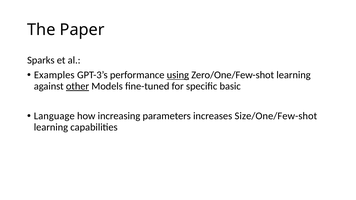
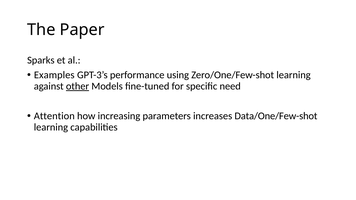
using underline: present -> none
basic: basic -> need
Language: Language -> Attention
Size/One/Few-shot: Size/One/Few-shot -> Data/One/Few-shot
